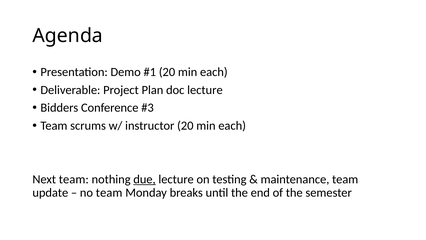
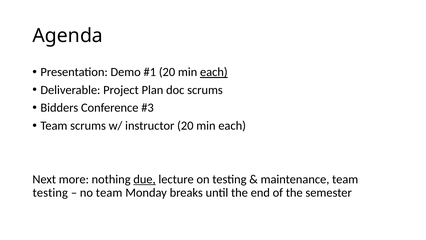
each at (214, 72) underline: none -> present
doc lecture: lecture -> scrums
Next team: team -> more
update at (50, 192): update -> testing
